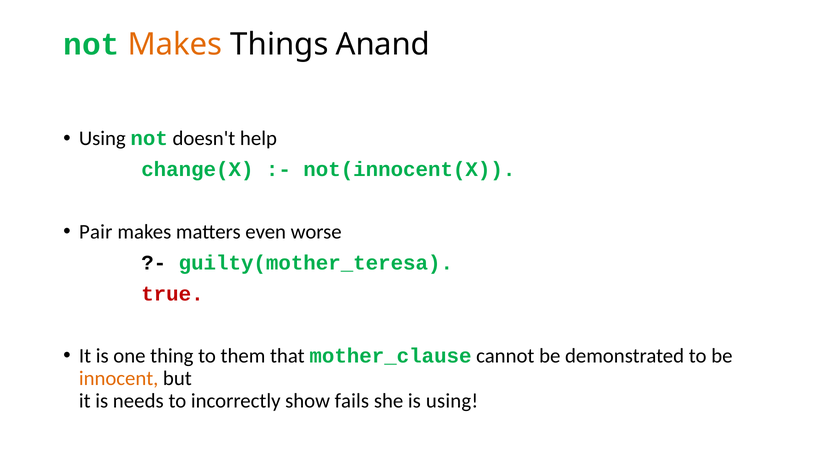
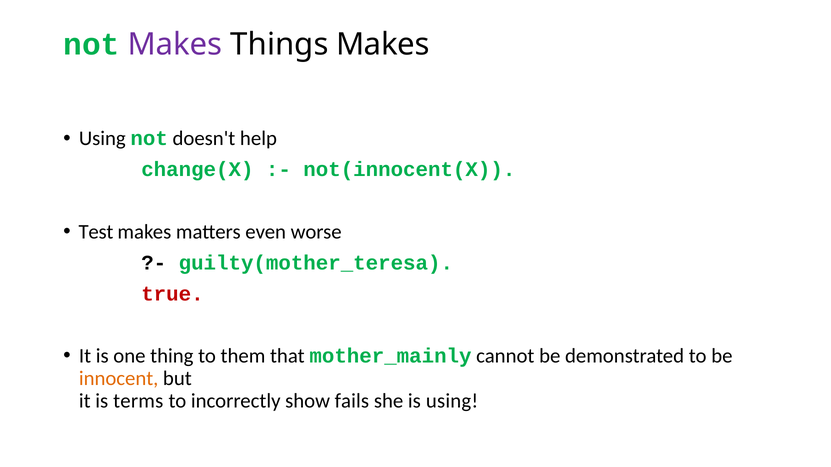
Makes at (175, 45) colour: orange -> purple
Things Anand: Anand -> Makes
Pair: Pair -> Test
mother_clause: mother_clause -> mother_mainly
needs: needs -> terms
